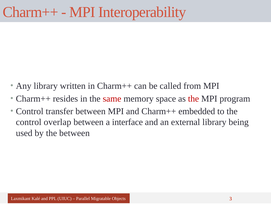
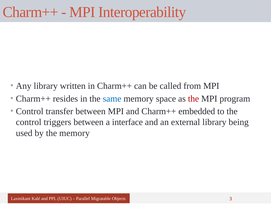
same colour: red -> blue
overlap: overlap -> triggers
the between: between -> memory
